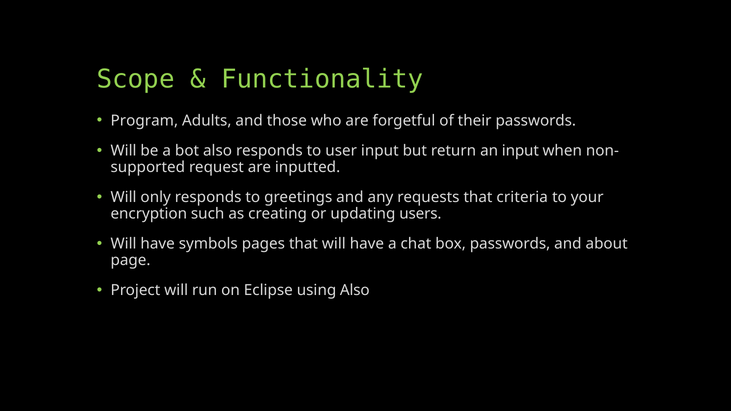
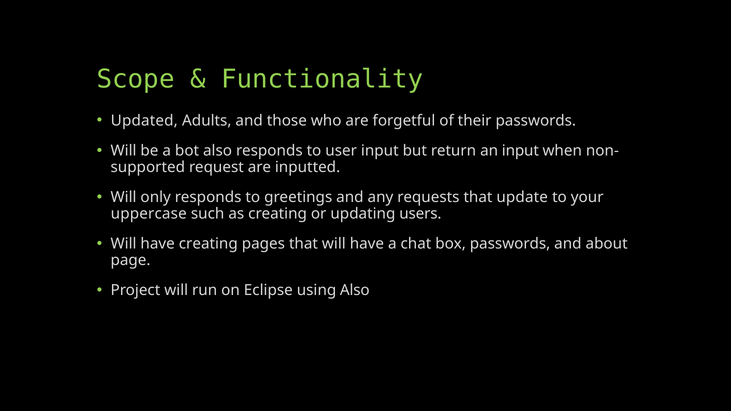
Program: Program -> Updated
criteria: criteria -> update
encryption: encryption -> uppercase
have symbols: symbols -> creating
